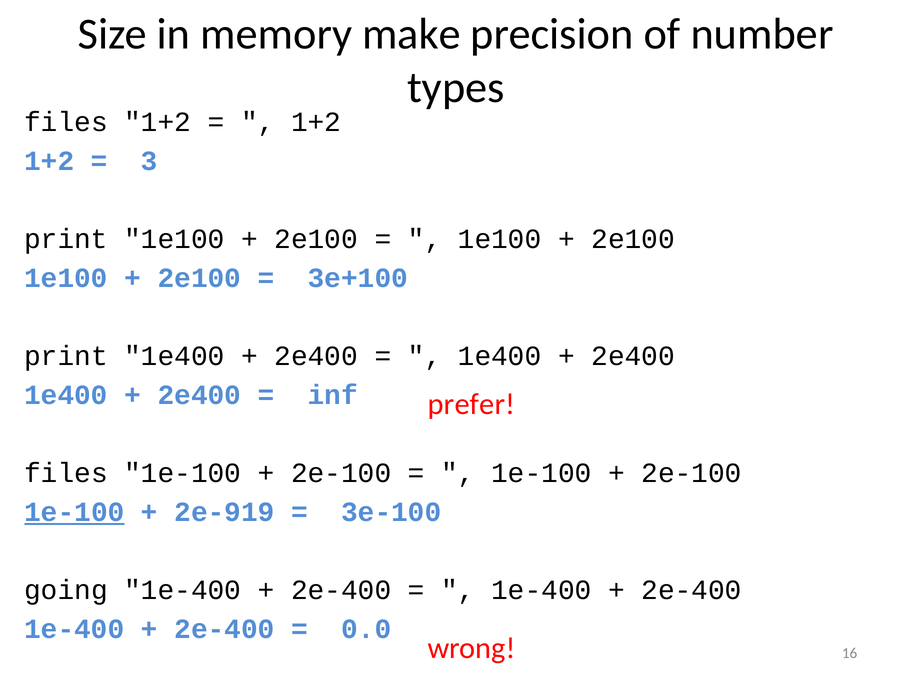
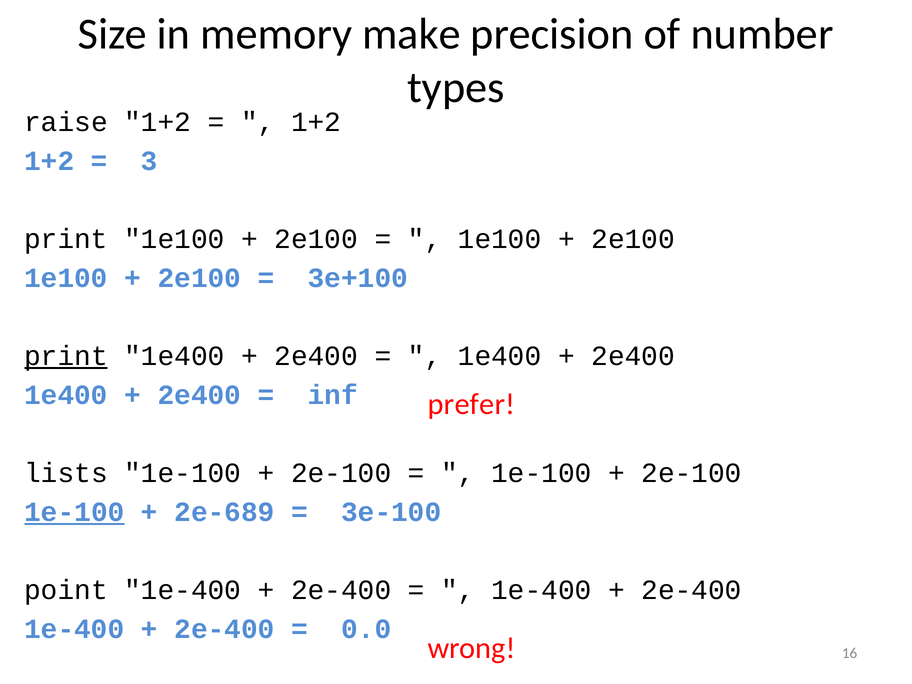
files at (66, 122): files -> raise
print at (66, 356) underline: none -> present
files at (66, 473): files -> lists
2e-919: 2e-919 -> 2e-689
going: going -> point
